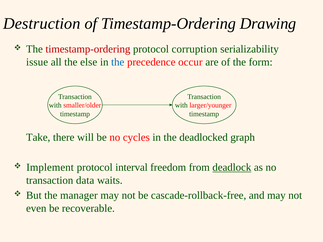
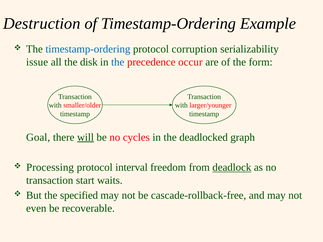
Drawing: Drawing -> Example
timestamp-ordering at (88, 49) colour: red -> blue
else: else -> disk
Take: Take -> Goal
will underline: none -> present
Implement: Implement -> Processing
data: data -> start
manager: manager -> specified
